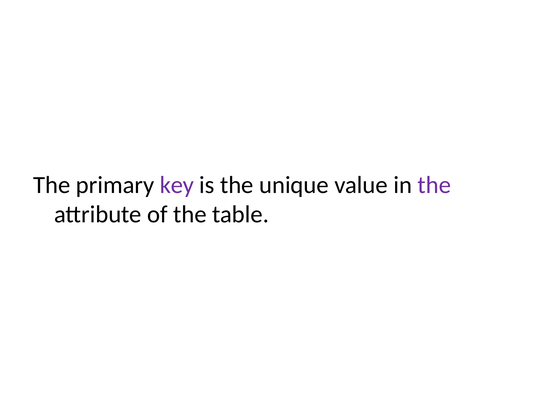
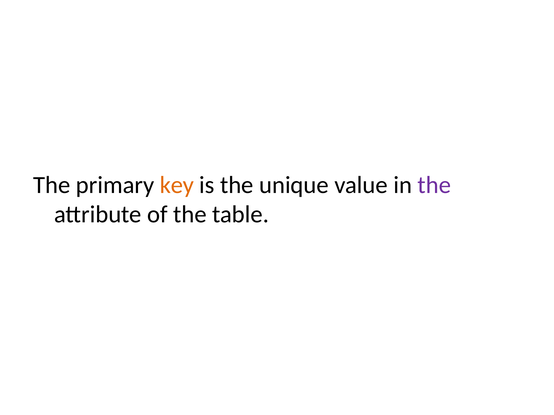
key colour: purple -> orange
